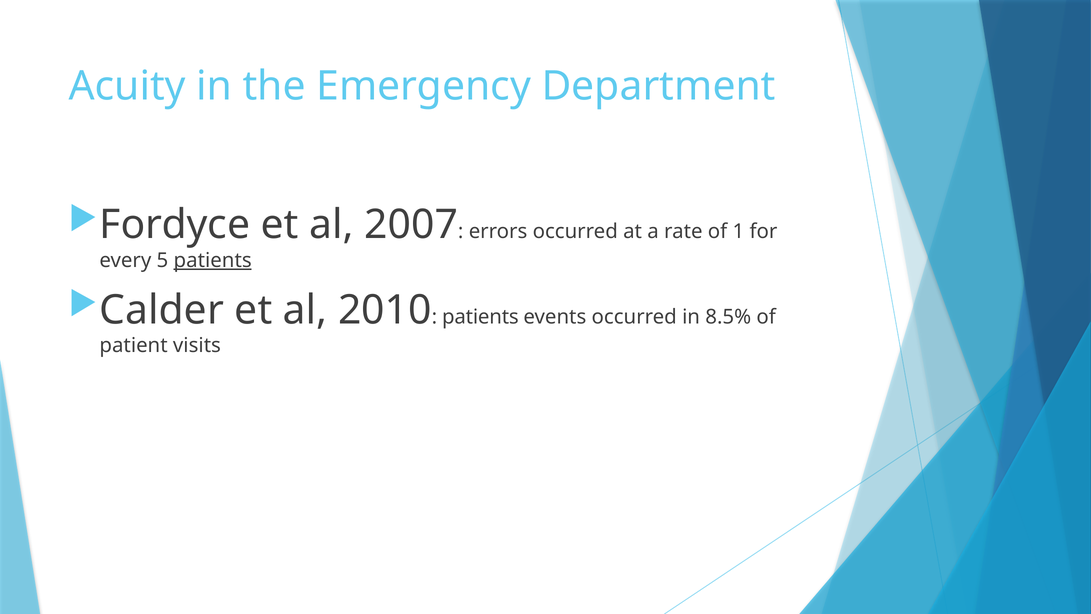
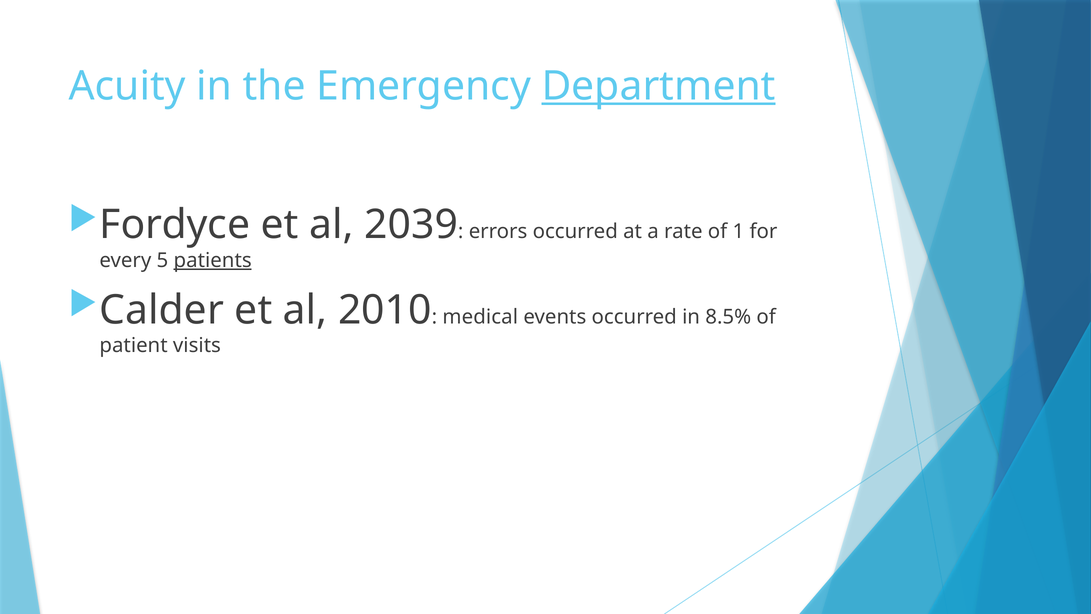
Department underline: none -> present
2007: 2007 -> 2039
patients at (480, 317): patients -> medical
